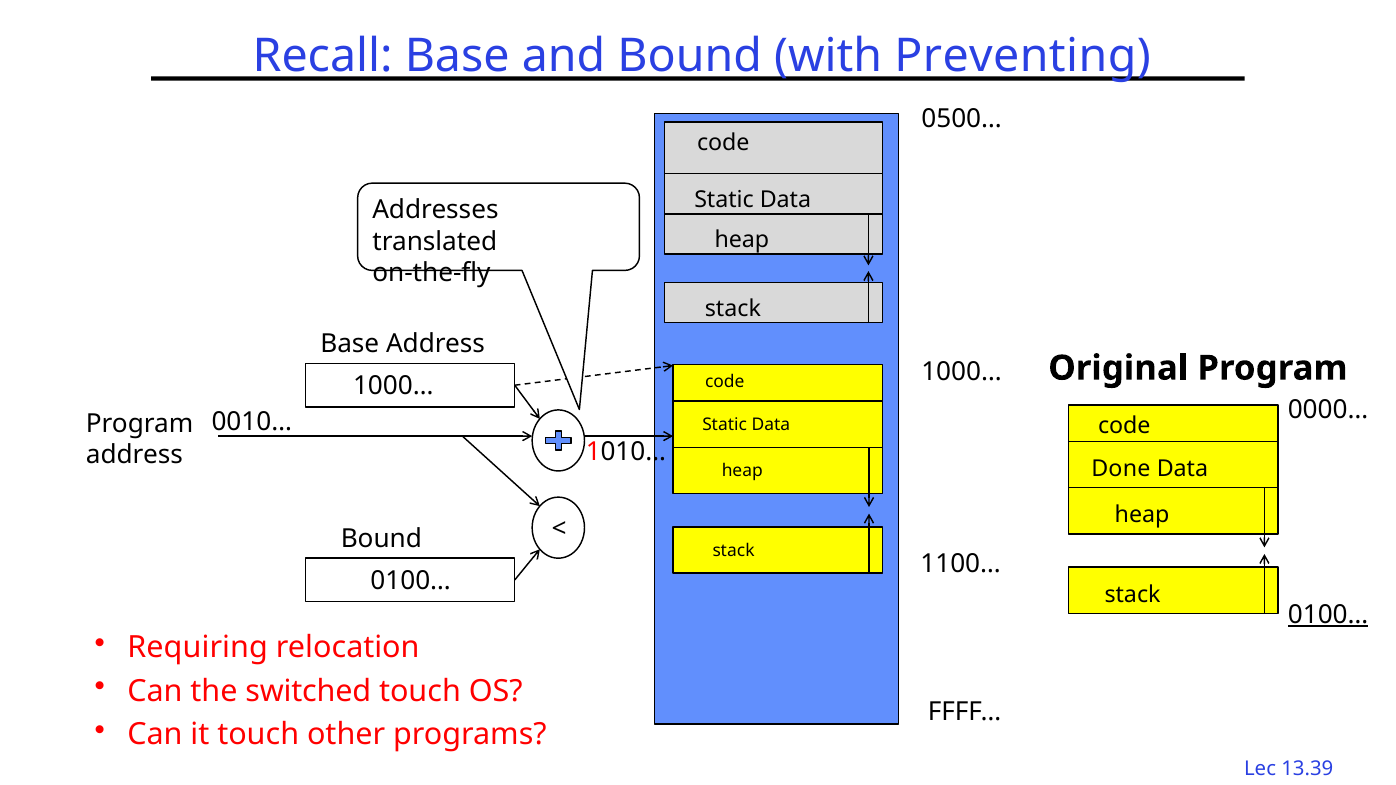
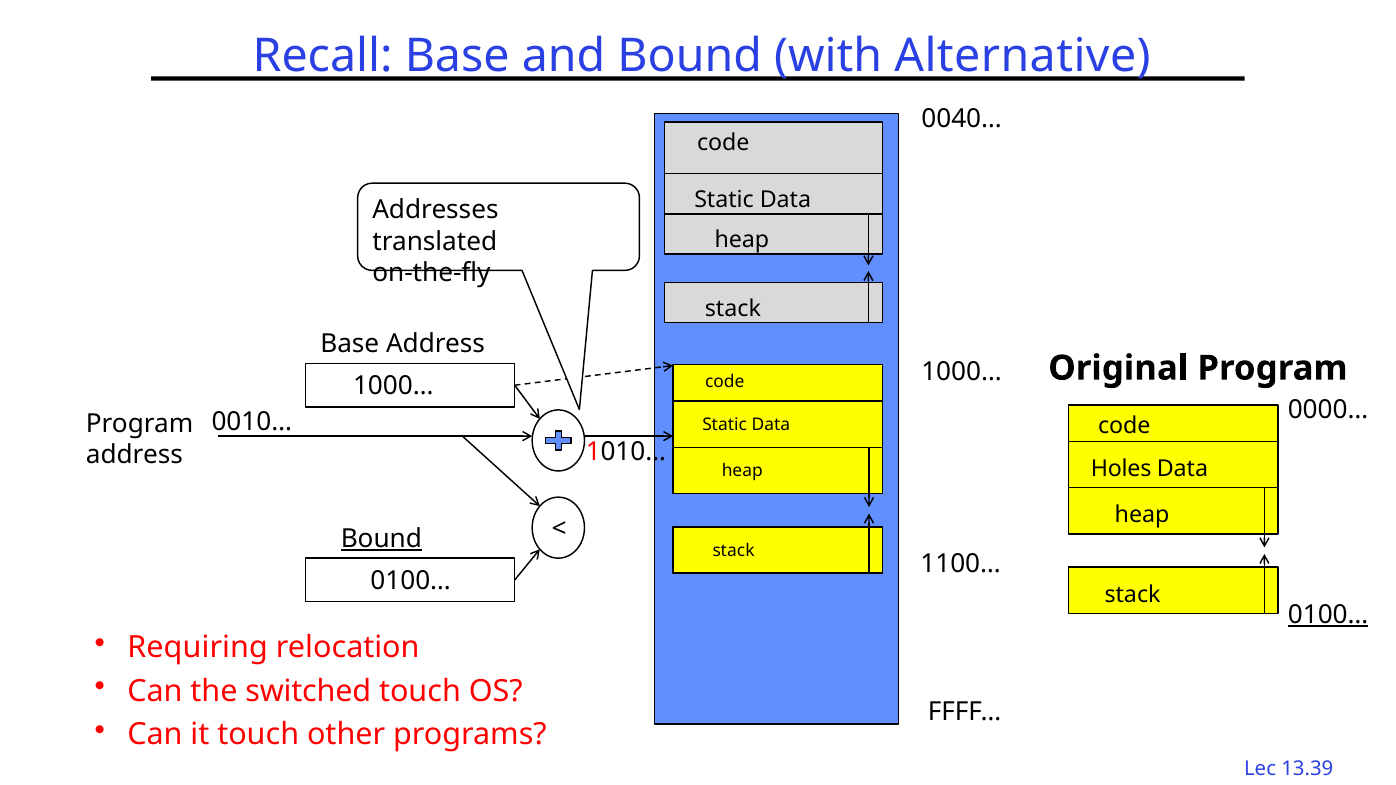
Preventing: Preventing -> Alternative
0500…: 0500… -> 0040…
Done: Done -> Holes
Bound at (381, 539) underline: none -> present
